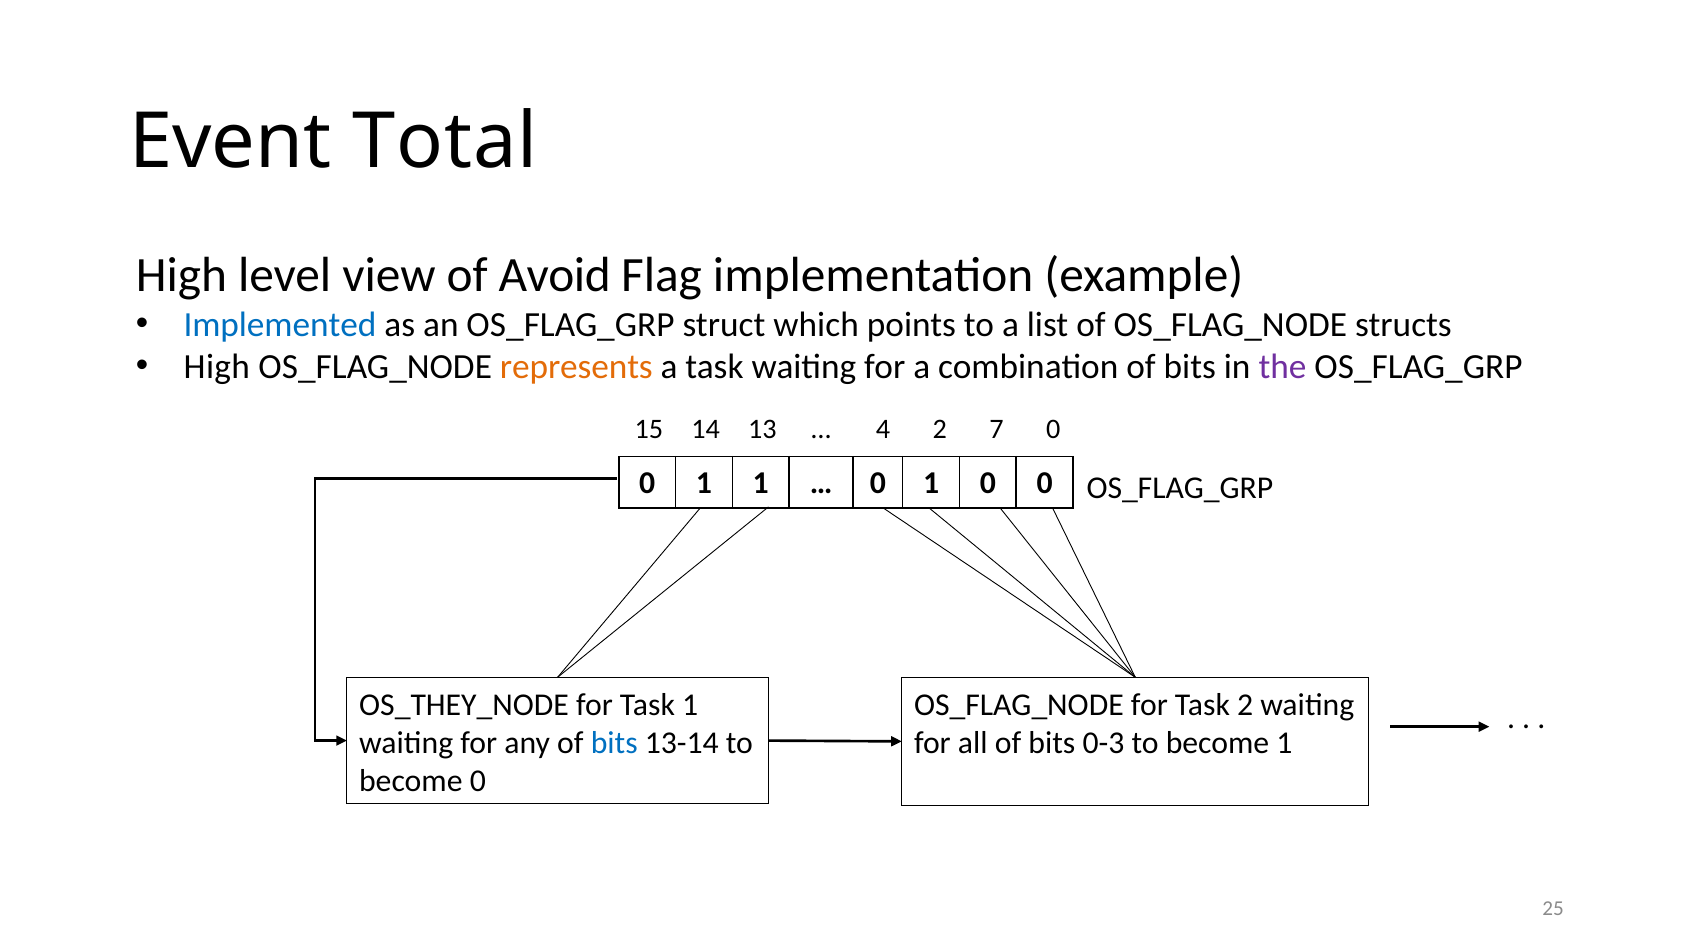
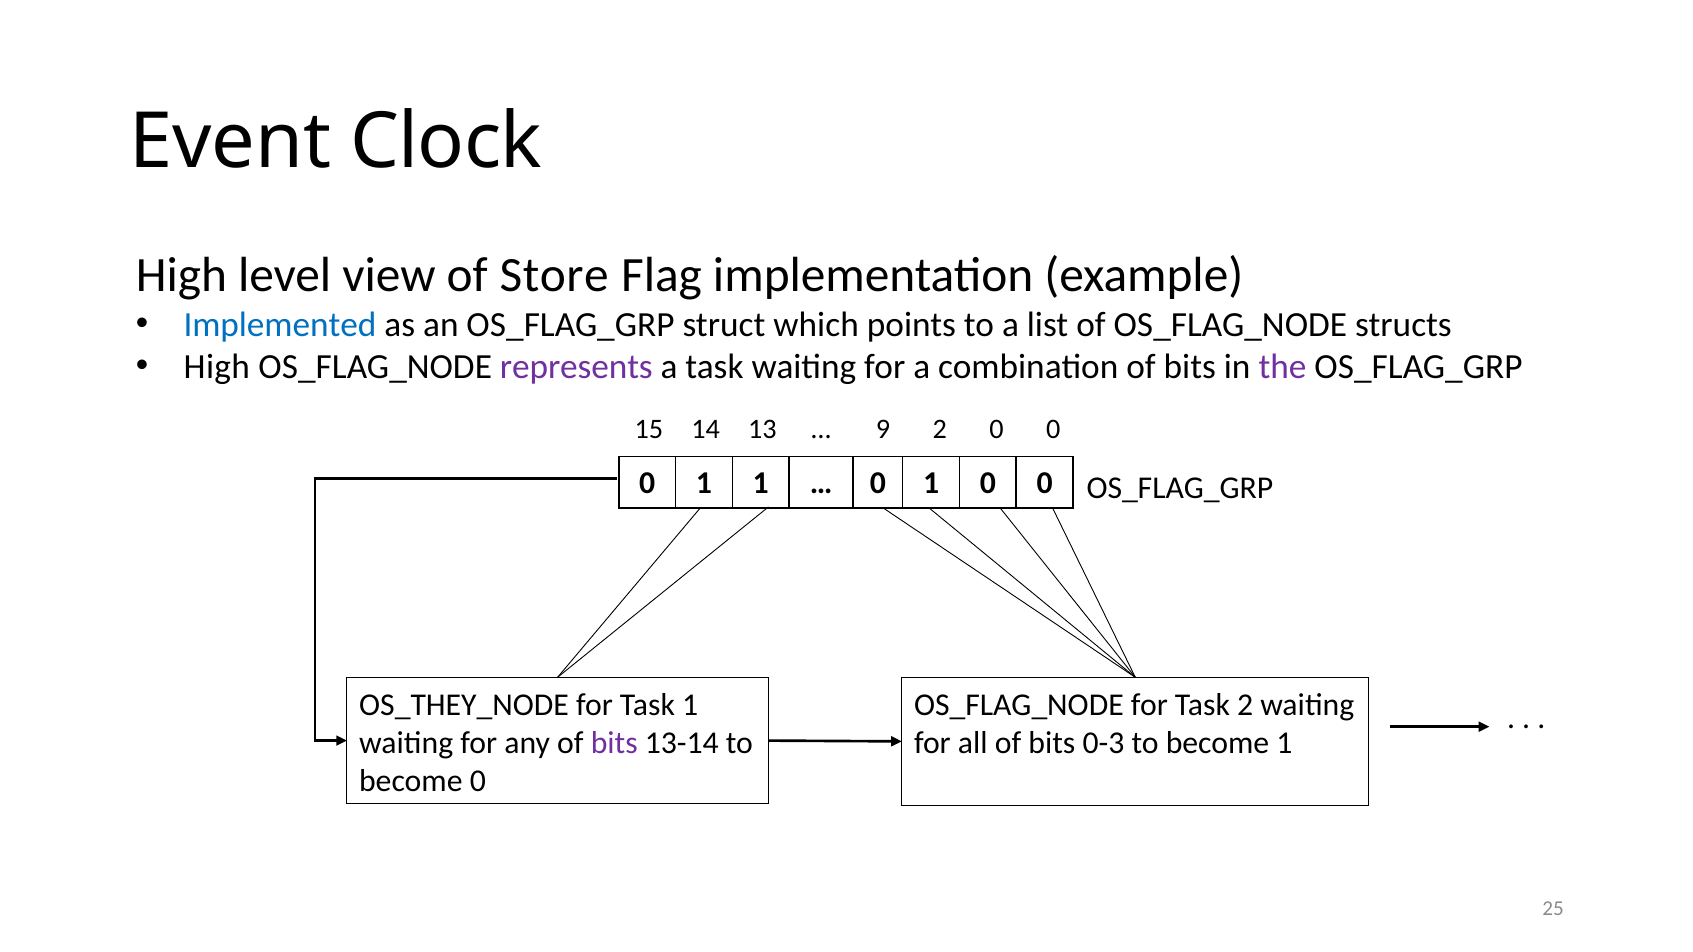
Total: Total -> Clock
Avoid: Avoid -> Store
represents colour: orange -> purple
4: 4 -> 9
2 7: 7 -> 0
bits at (614, 743) colour: blue -> purple
